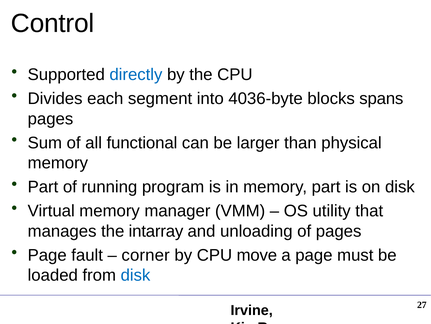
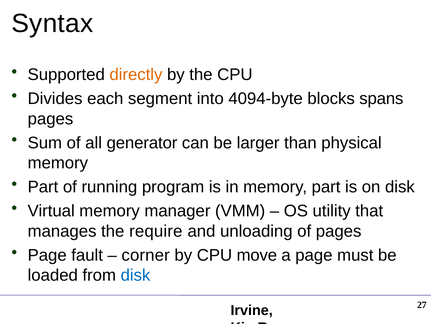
Control: Control -> Syntax
directly colour: blue -> orange
4036-byte: 4036-byte -> 4094-byte
functional: functional -> generator
intarray: intarray -> require
